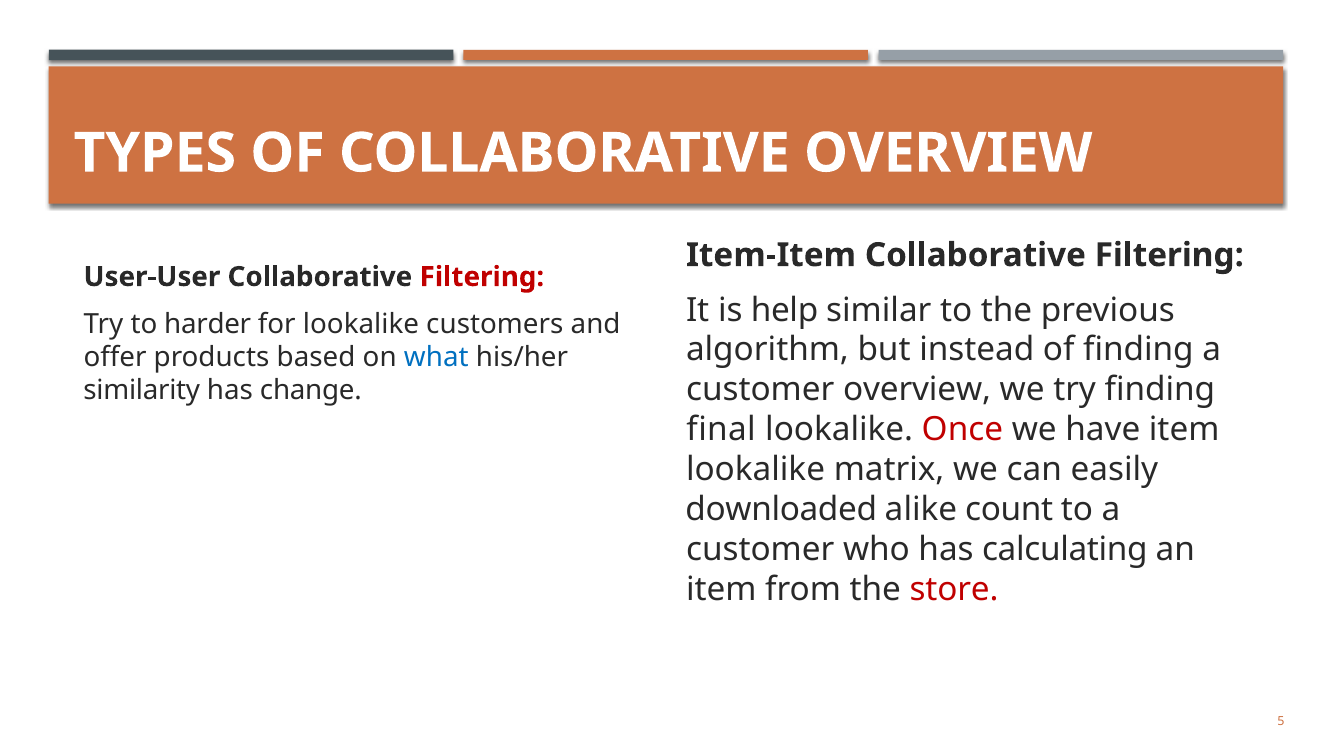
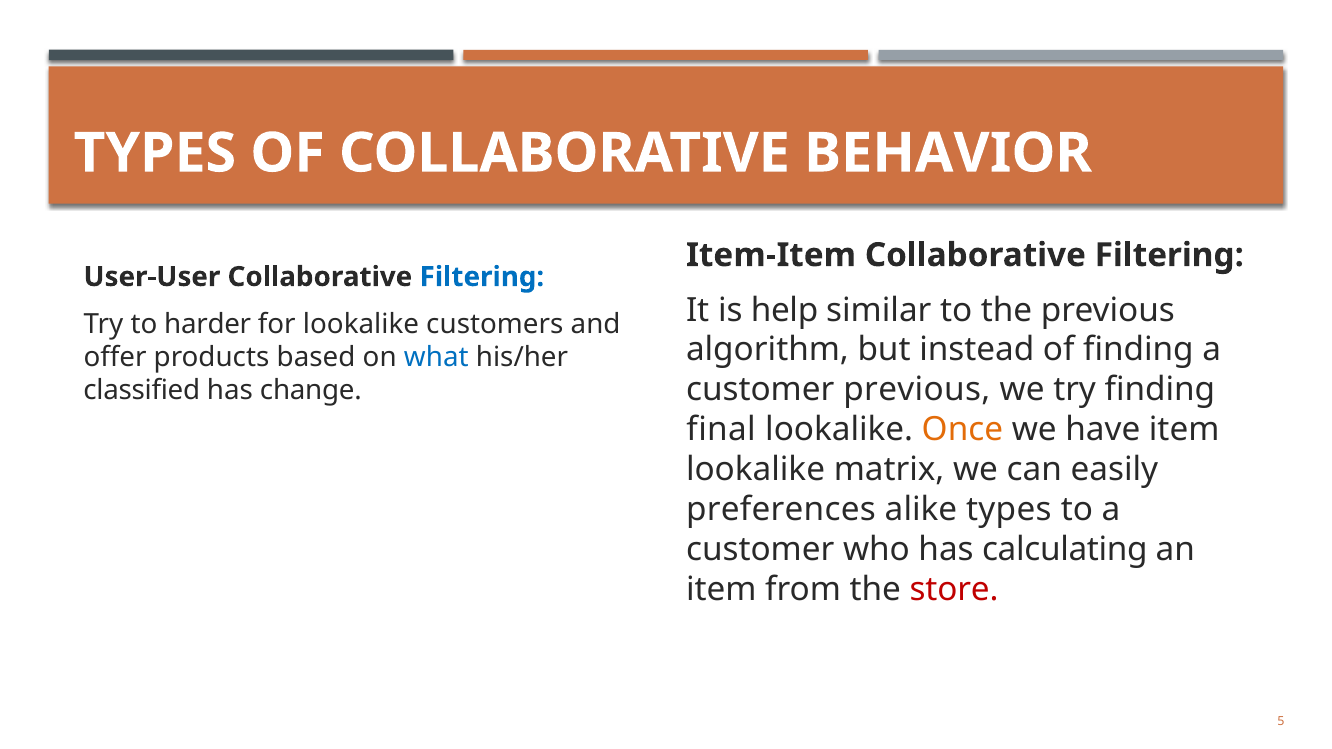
COLLABORATIVE OVERVIEW: OVERVIEW -> BEHAVIOR
Filtering at (482, 277) colour: red -> blue
customer overview: overview -> previous
similarity: similarity -> classified
Once colour: red -> orange
downloaded: downloaded -> preferences
alike count: count -> types
